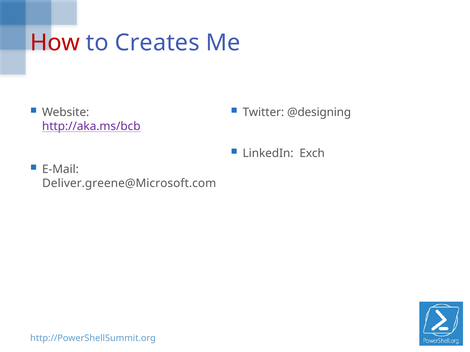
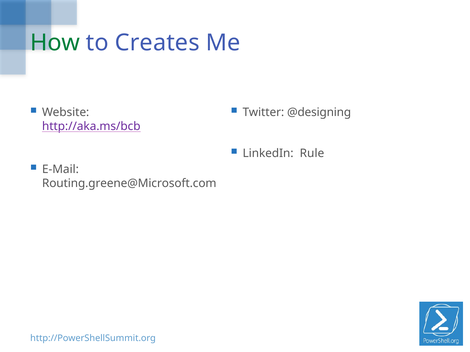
How colour: red -> green
Exch: Exch -> Rule
Deliver.greene@Microsoft.com: Deliver.greene@Microsoft.com -> Routing.greene@Microsoft.com
